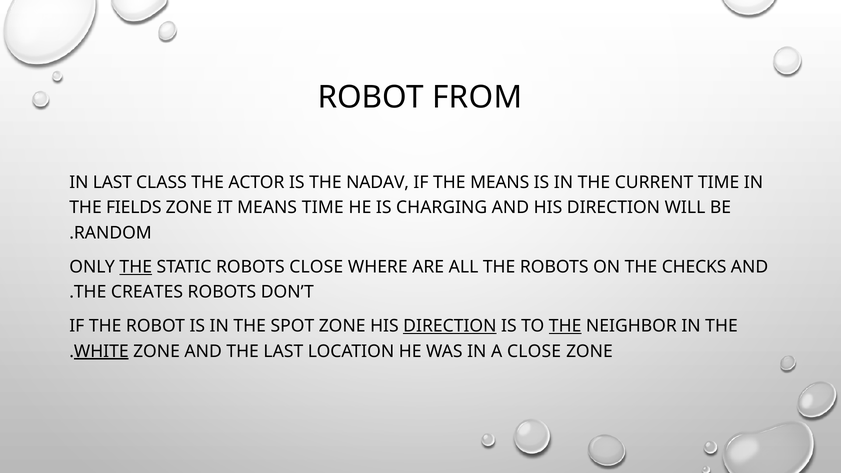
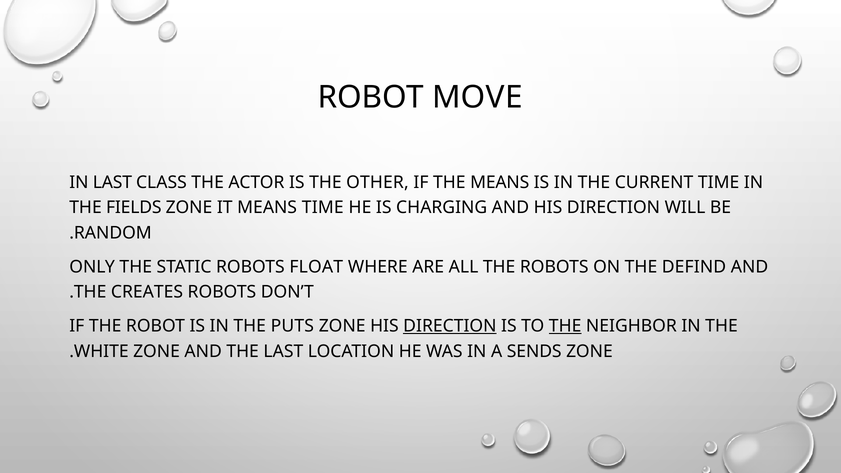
FROM: FROM -> MOVE
NADAV: NADAV -> OTHER
THE at (136, 267) underline: present -> none
ROBOTS CLOSE: CLOSE -> FLOAT
CHECKS: CHECKS -> DEFIND
SPOT: SPOT -> PUTS
WHITE underline: present -> none
A CLOSE: CLOSE -> SENDS
